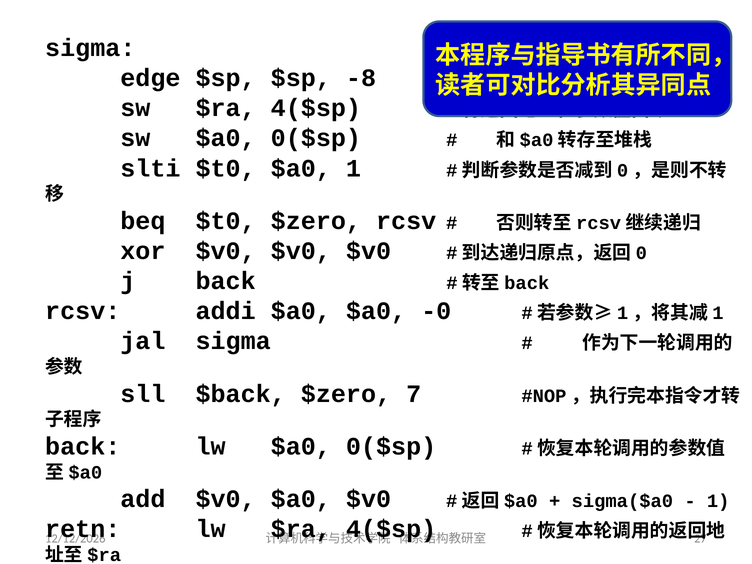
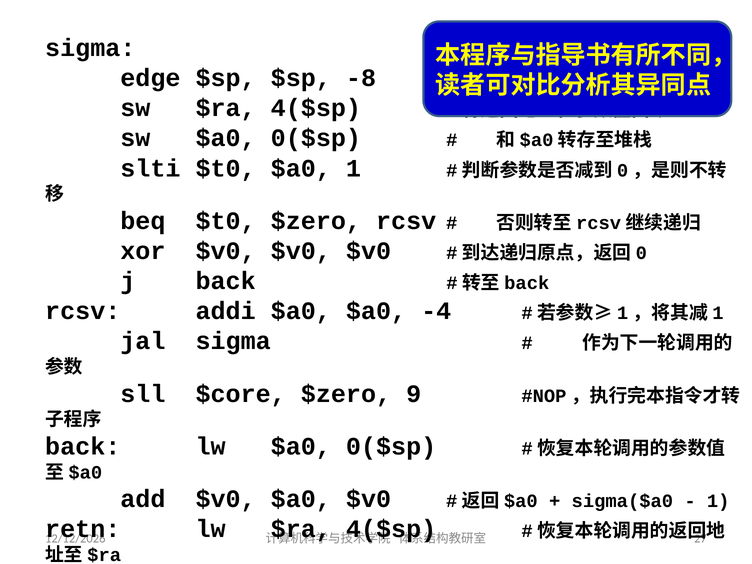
-0: -0 -> -4
$back: $back -> $core
7: 7 -> 9
